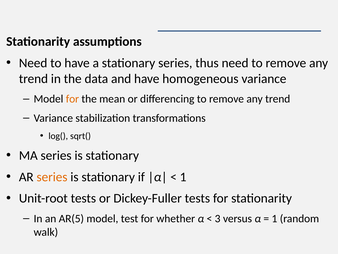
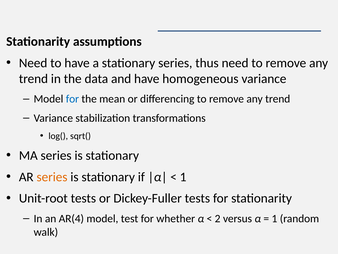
for at (72, 99) colour: orange -> blue
AR(5: AR(5 -> AR(4
3: 3 -> 2
